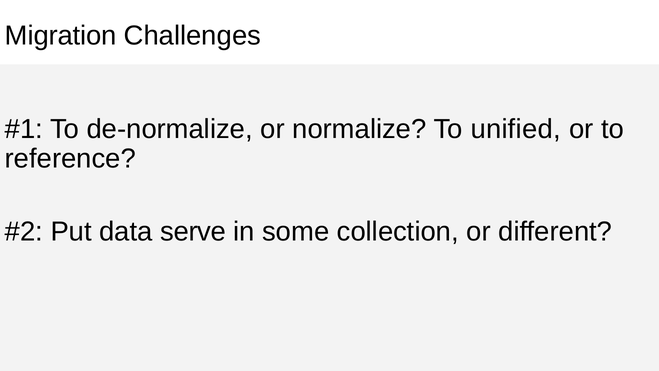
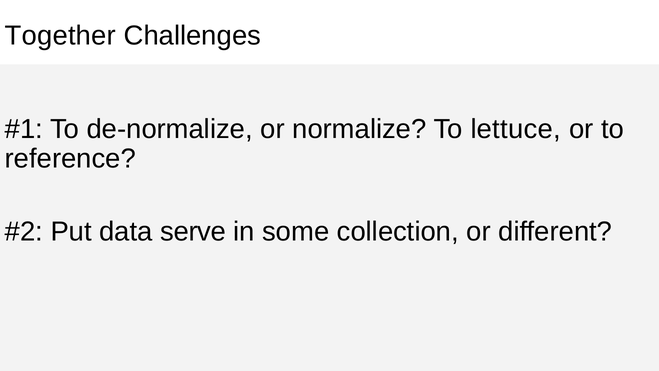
Migration: Migration -> Together
unified: unified -> lettuce
